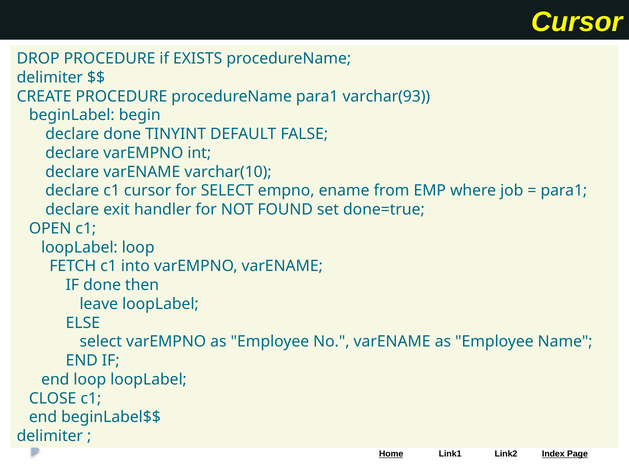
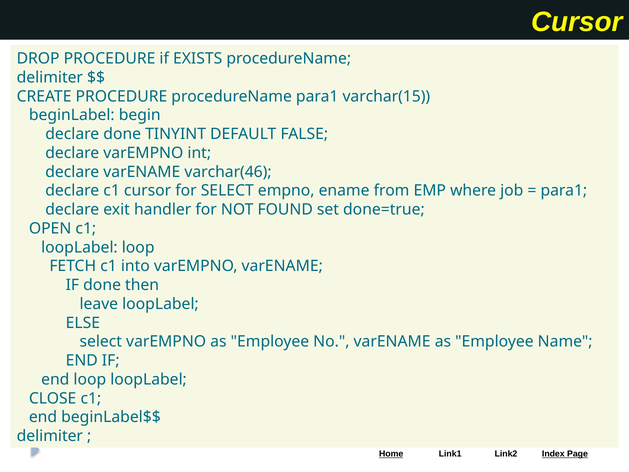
varchar(93: varchar(93 -> varchar(15
varchar(10: varchar(10 -> varchar(46
